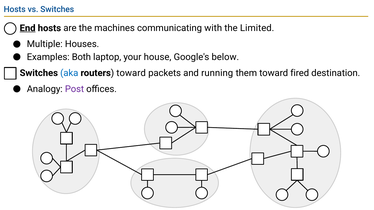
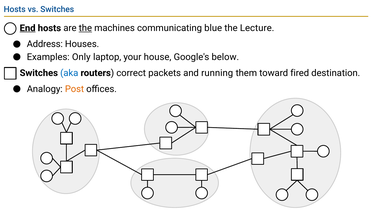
the at (85, 28) underline: none -> present
with: with -> blue
Limited: Limited -> Lecture
Multiple: Multiple -> Address
Both: Both -> Only
routers toward: toward -> correct
Post colour: purple -> orange
